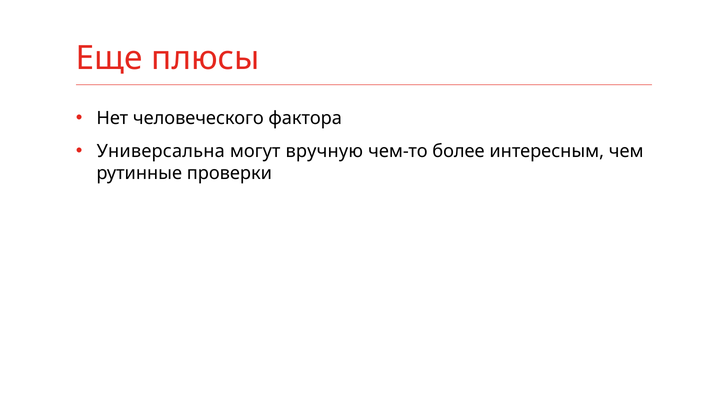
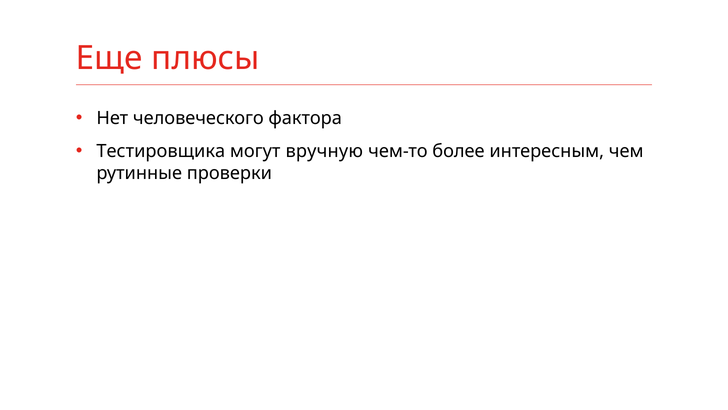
Универсальна: Универсальна -> Тестировщика
